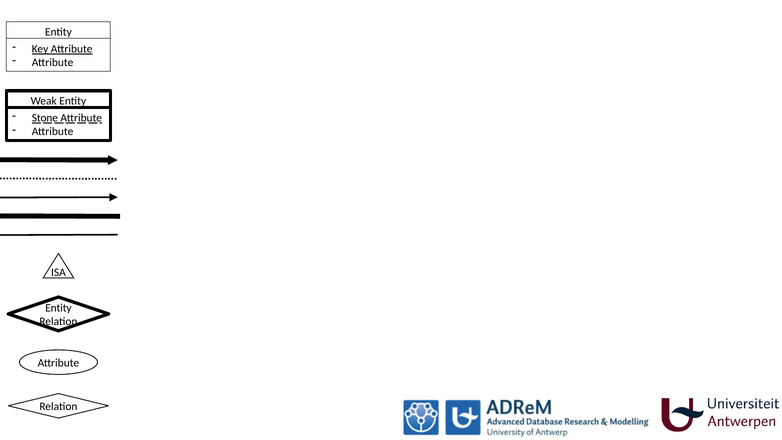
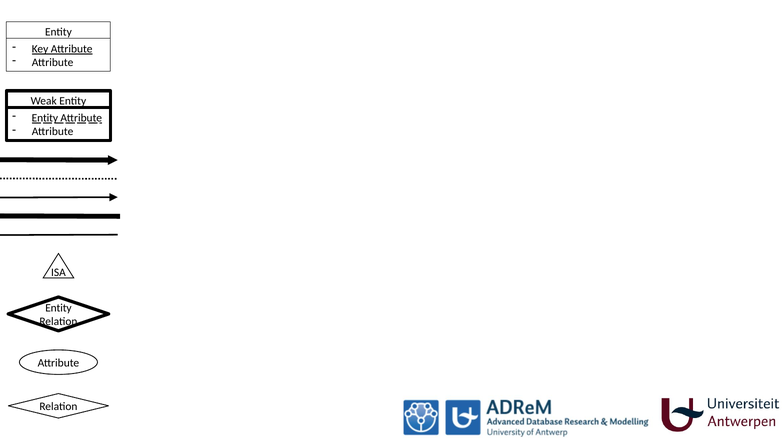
Stone at (45, 118): Stone -> Entity
